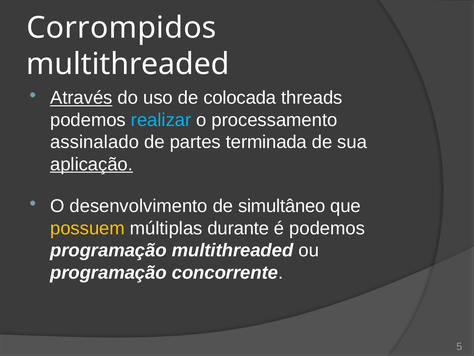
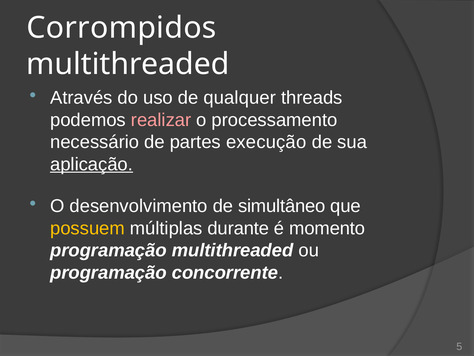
Através underline: present -> none
colocada: colocada -> qualquer
realizar colour: light blue -> pink
assinalado: assinalado -> necessário
terminada: terminada -> execução
é podemos: podemos -> momento
